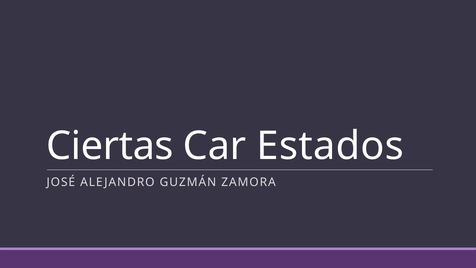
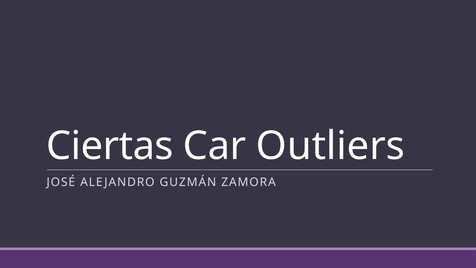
Estados: Estados -> Outliers
